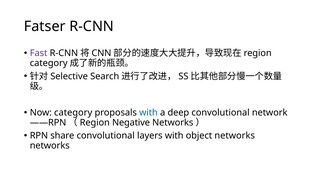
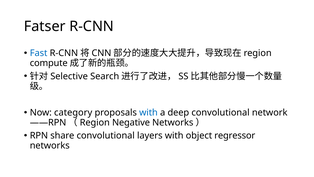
Fast colour: purple -> blue
category at (49, 63): category -> compute
object networks: networks -> regressor
